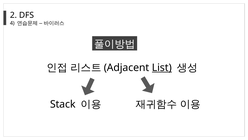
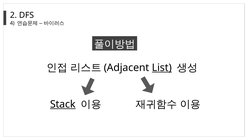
Stack underline: none -> present
